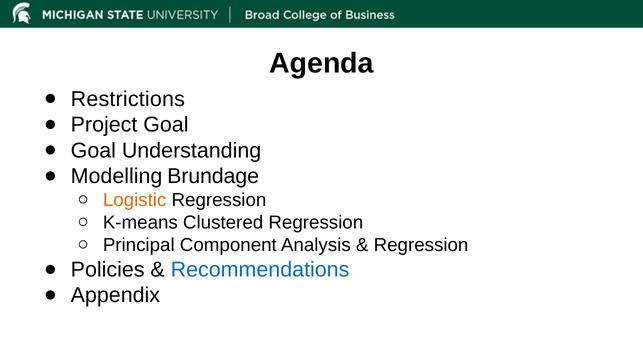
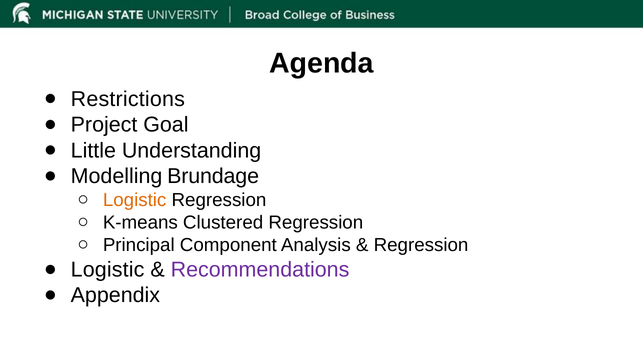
Goal at (93, 150): Goal -> Little
Policies at (108, 269): Policies -> Logistic
Recommendations colour: blue -> purple
